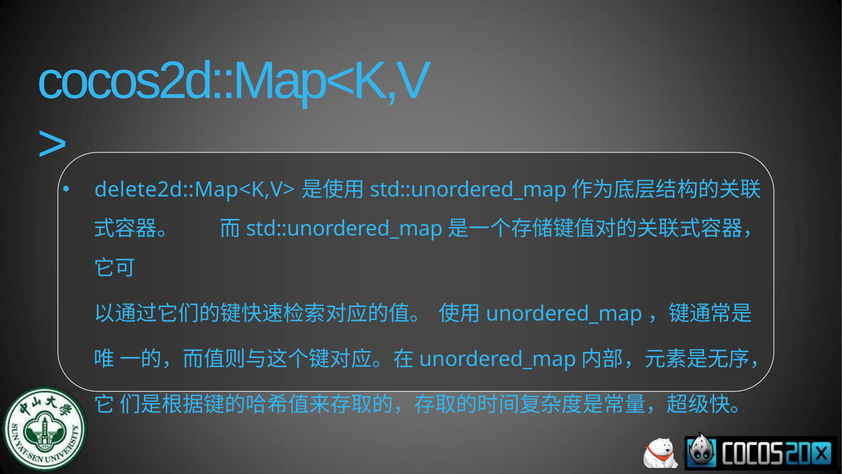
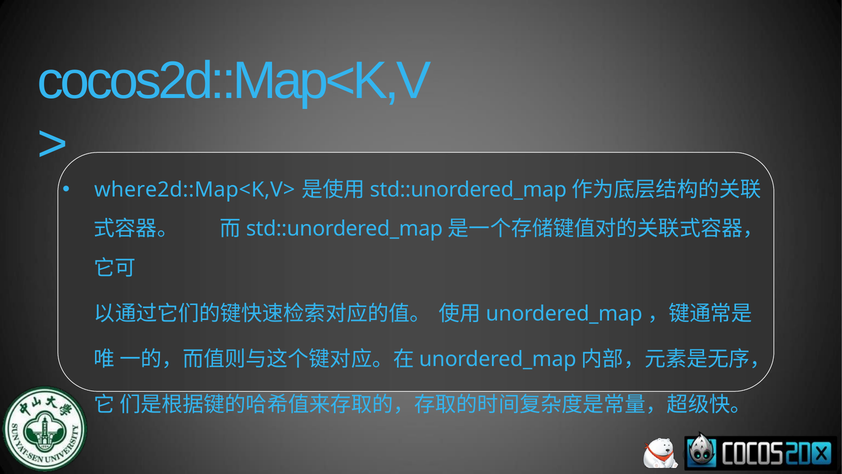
delete2d::Map<K,V>: delete2d::Map<K,V> -> where2d::Map<K,V>
